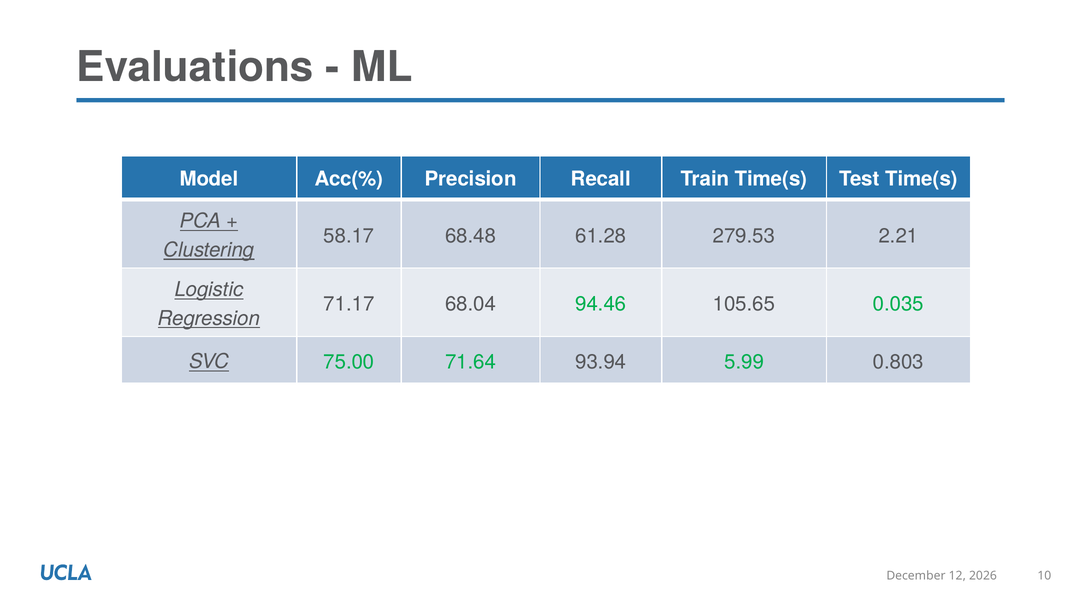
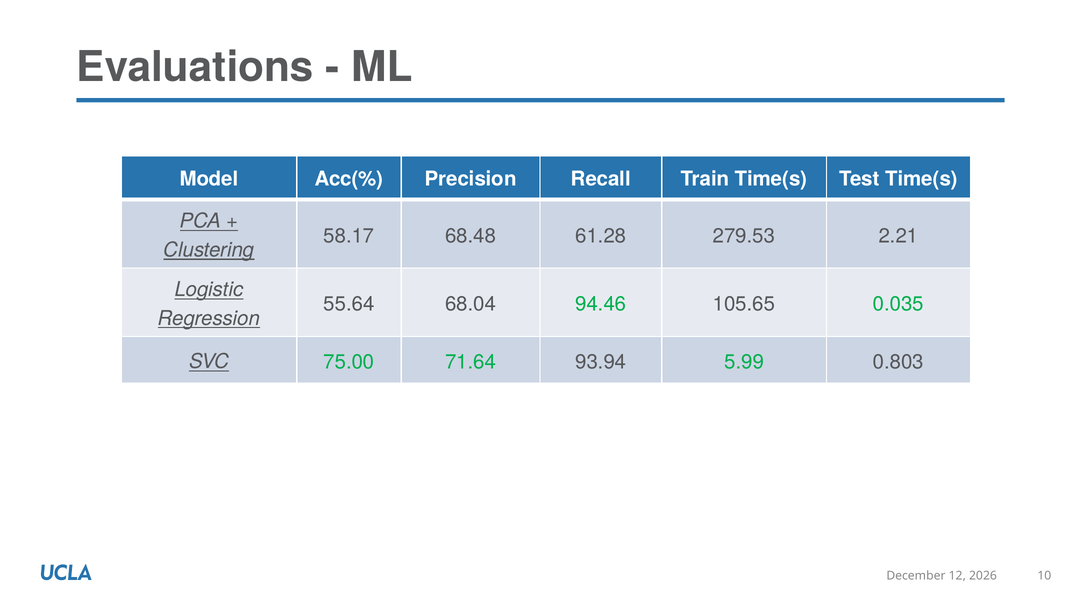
71.17: 71.17 -> 55.64
